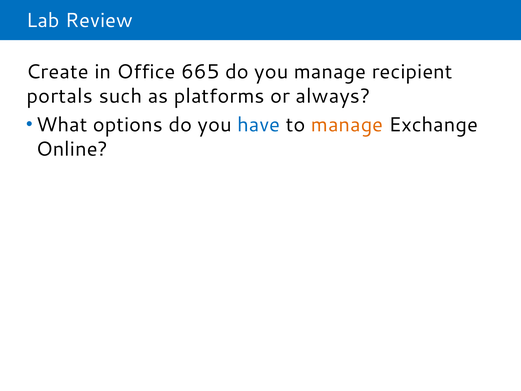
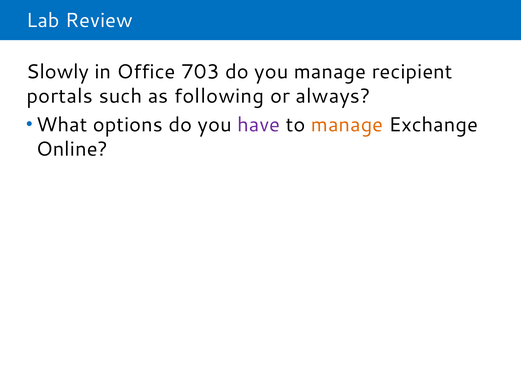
Create: Create -> Slowly
665: 665 -> 703
platforms: platforms -> following
have colour: blue -> purple
